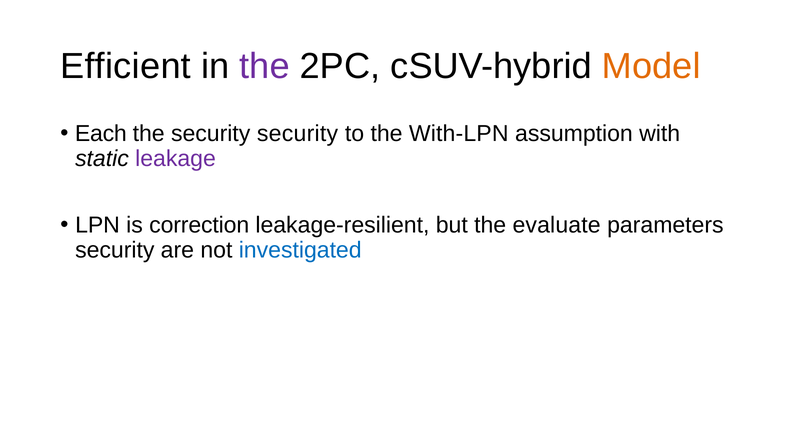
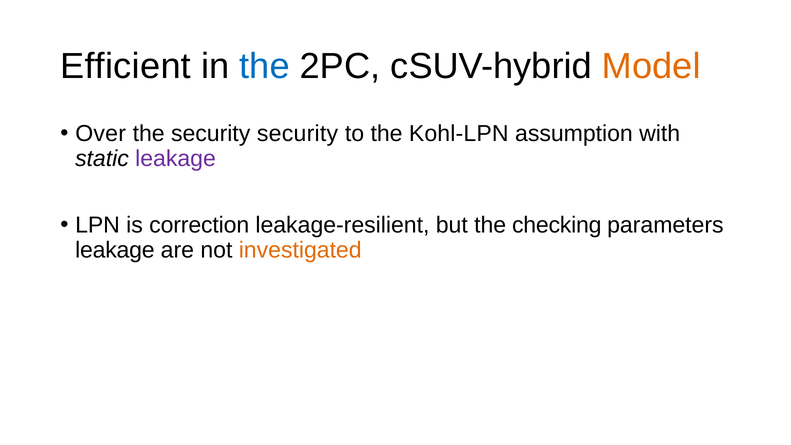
the at (265, 66) colour: purple -> blue
Each: Each -> Over
With-LPN: With-LPN -> Kohl-LPN
evaluate: evaluate -> checking
security at (115, 250): security -> leakage
investigated colour: blue -> orange
